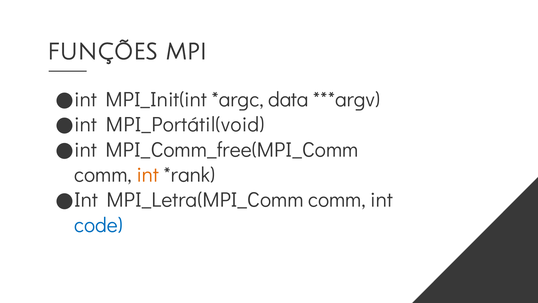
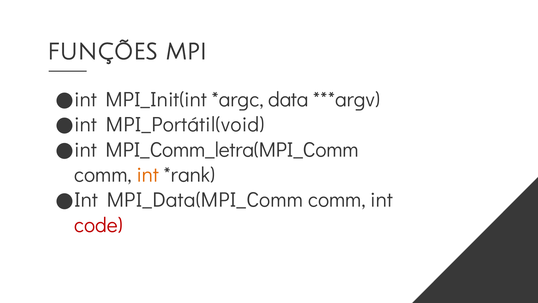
MPI_Comm_free(MPI_Comm: MPI_Comm_free(MPI_Comm -> MPI_Comm_letra(MPI_Comm
MPI_Letra(MPI_Comm: MPI_Letra(MPI_Comm -> MPI_Data(MPI_Comm
code colour: blue -> red
